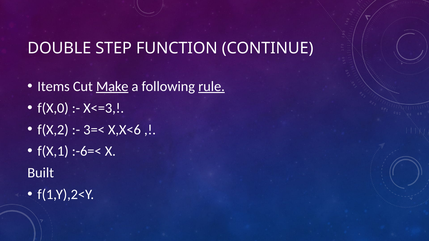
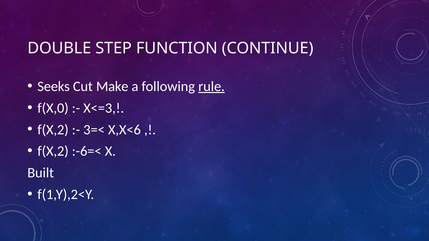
Items: Items -> Seeks
Make underline: present -> none
f(X,1 at (53, 151): f(X,1 -> f(X,2
